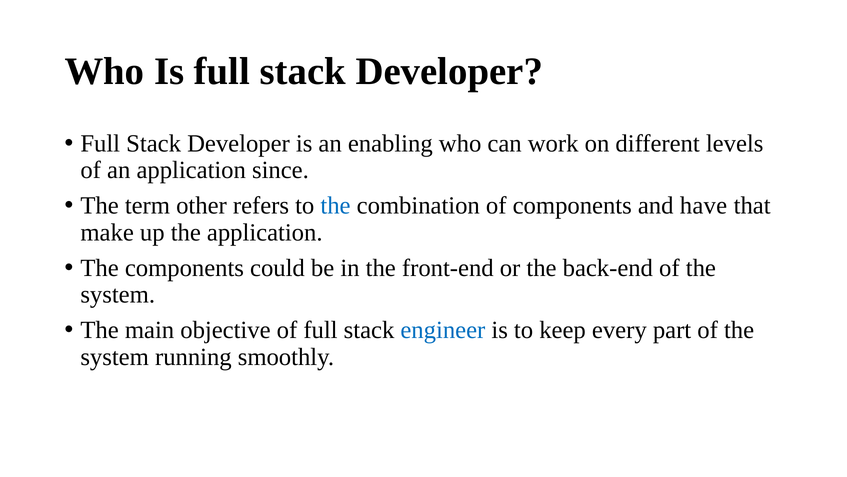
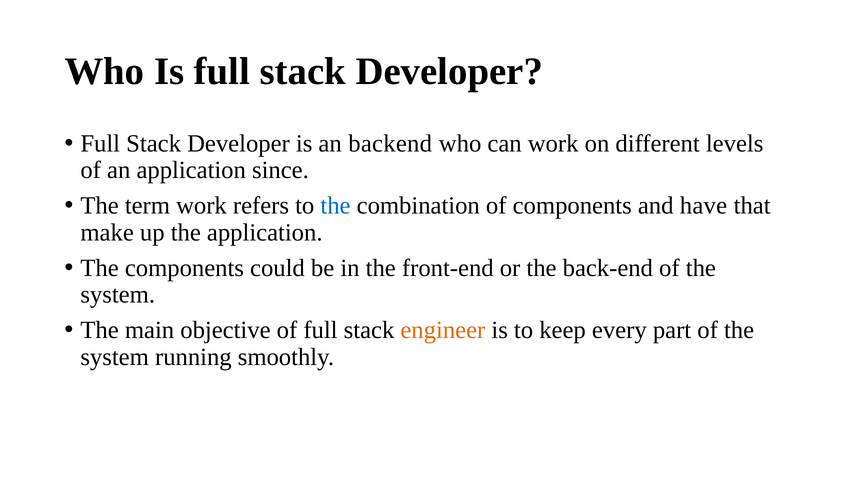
enabling: enabling -> backend
term other: other -> work
engineer colour: blue -> orange
